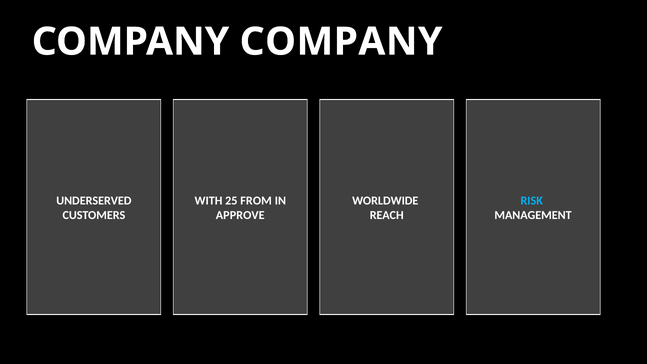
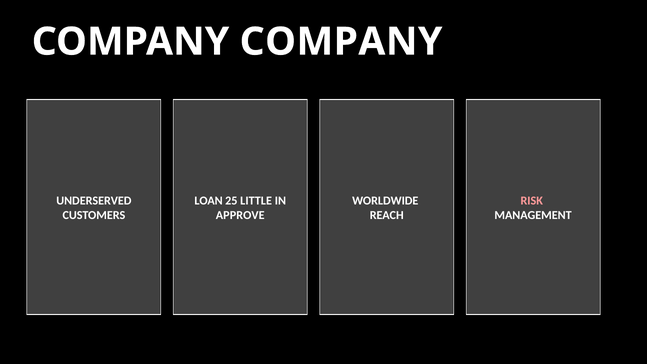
WITH: WITH -> LOAN
FROM: FROM -> LITTLE
RISK colour: light blue -> pink
